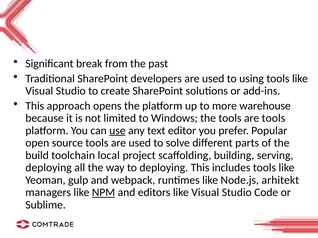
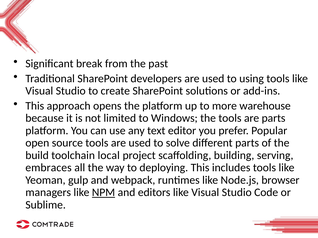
are tools: tools -> parts
use underline: present -> none
deploying at (49, 168): deploying -> embraces
arhitekt: arhitekt -> browser
